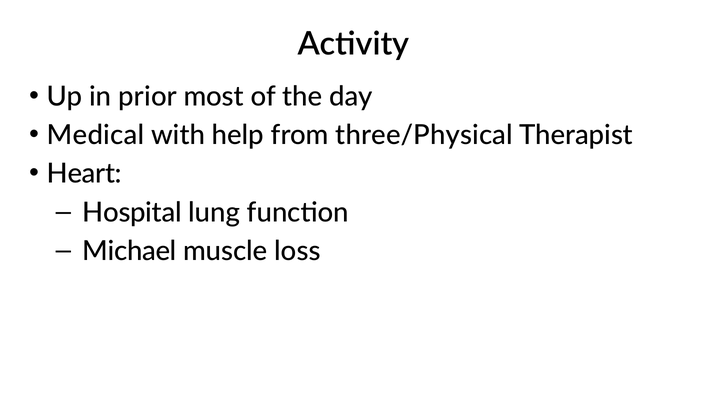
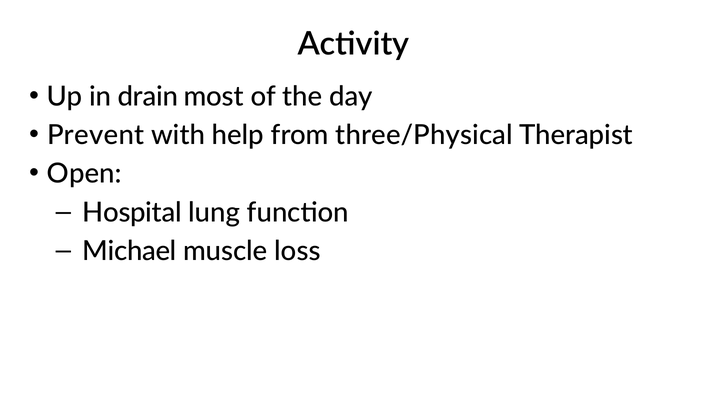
prior: prior -> drain
Medical: Medical -> Prevent
Heart: Heart -> Open
